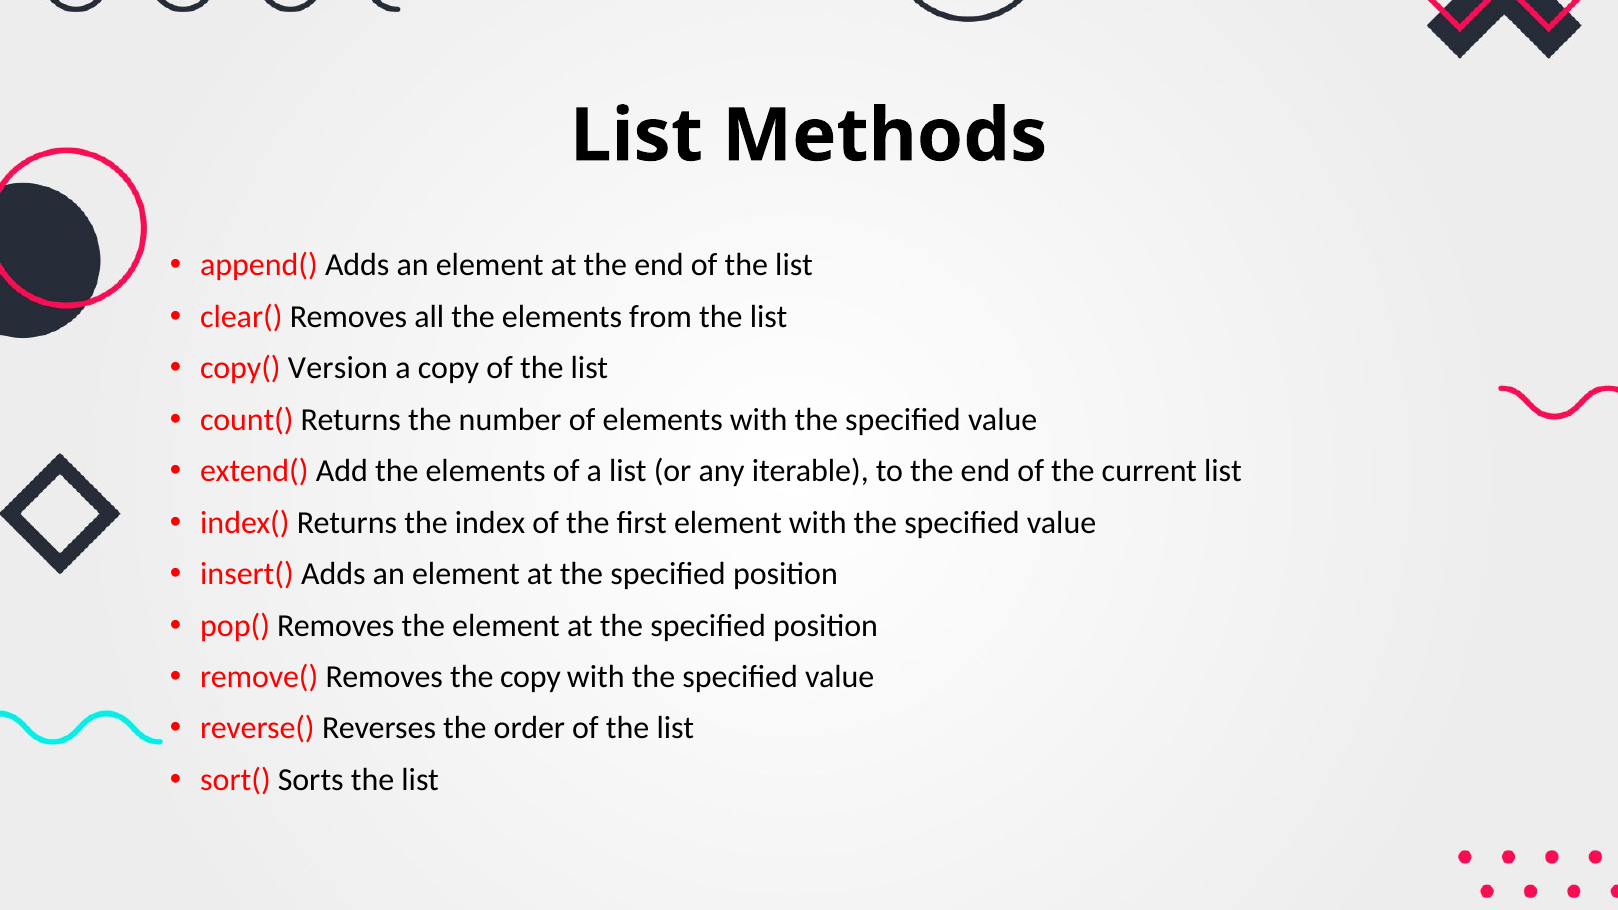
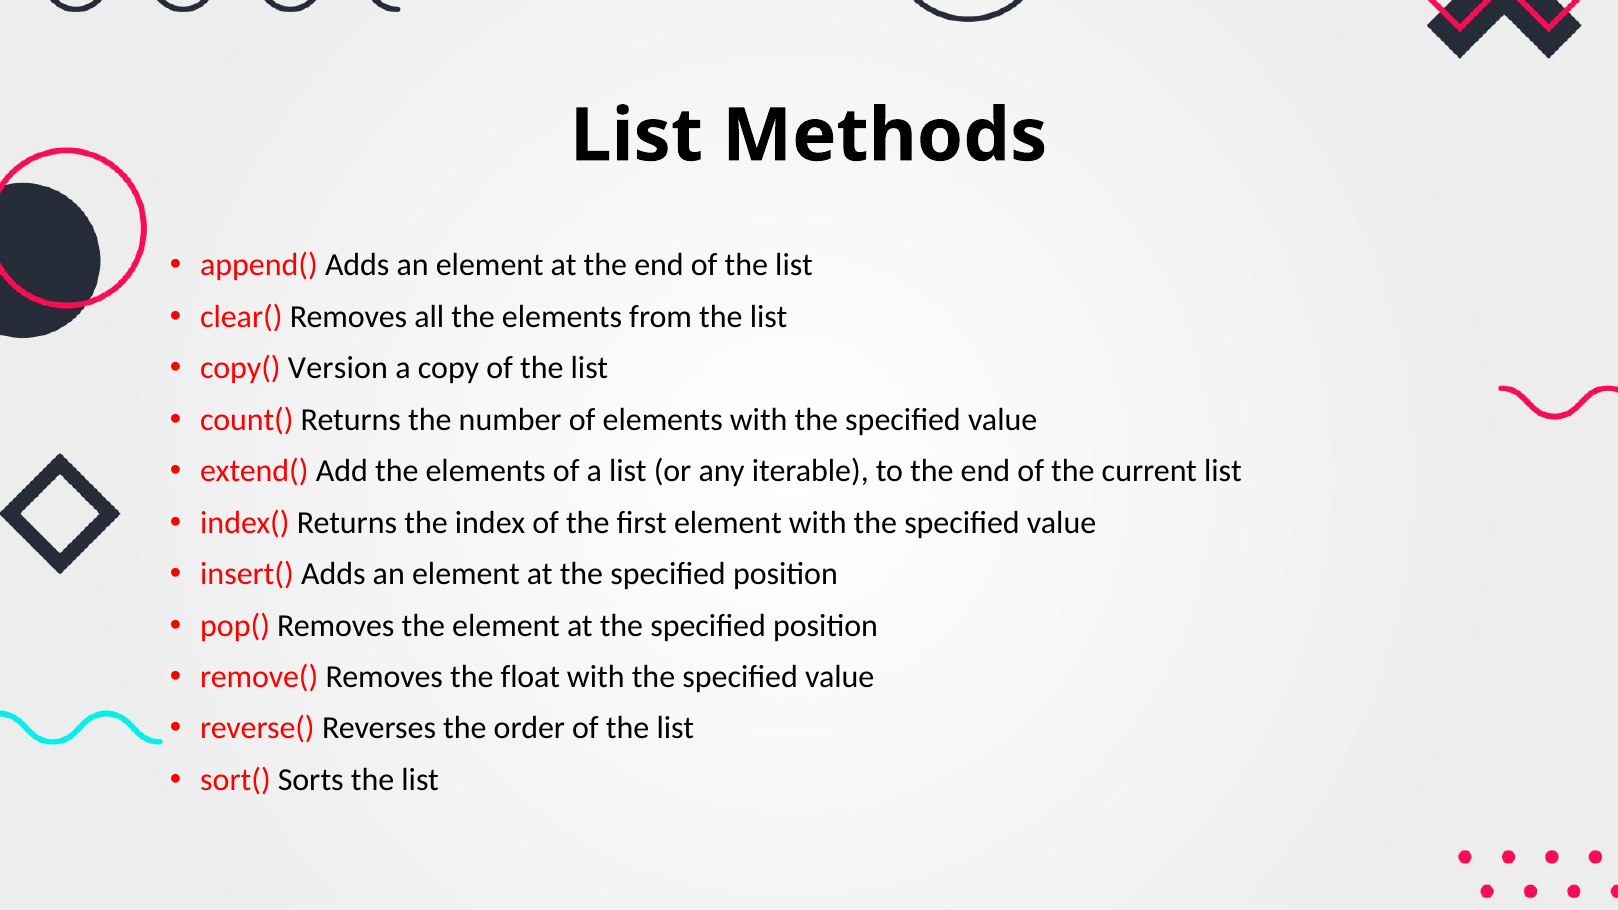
the copy: copy -> float
